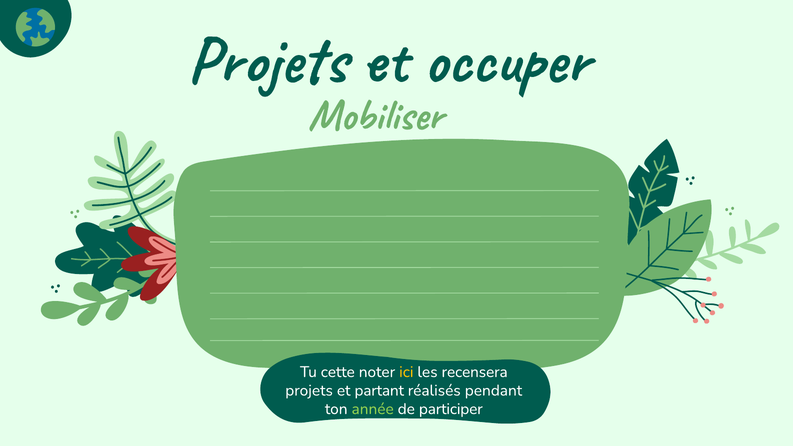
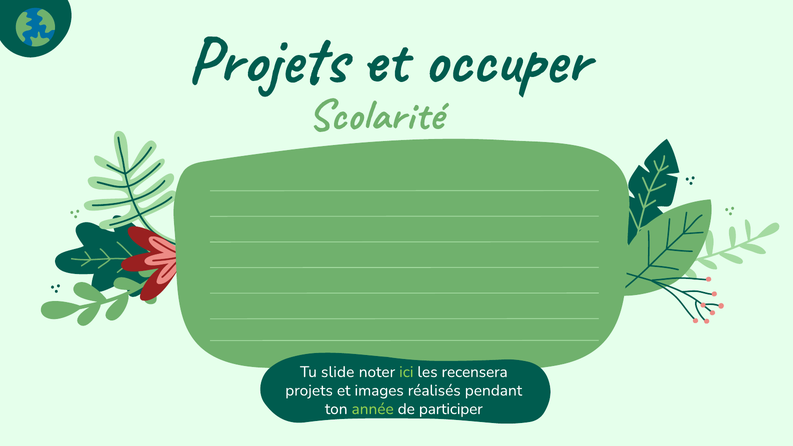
Mobiliser: Mobiliser -> Scolarité
cette: cette -> slide
ici colour: yellow -> light green
partant: partant -> images
